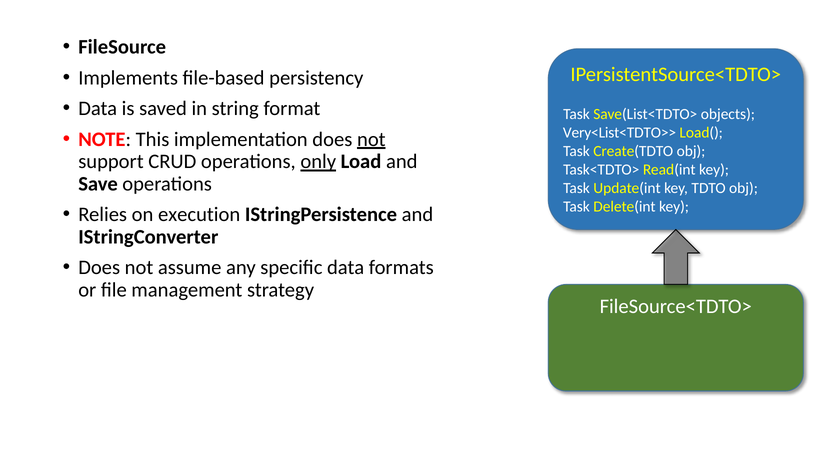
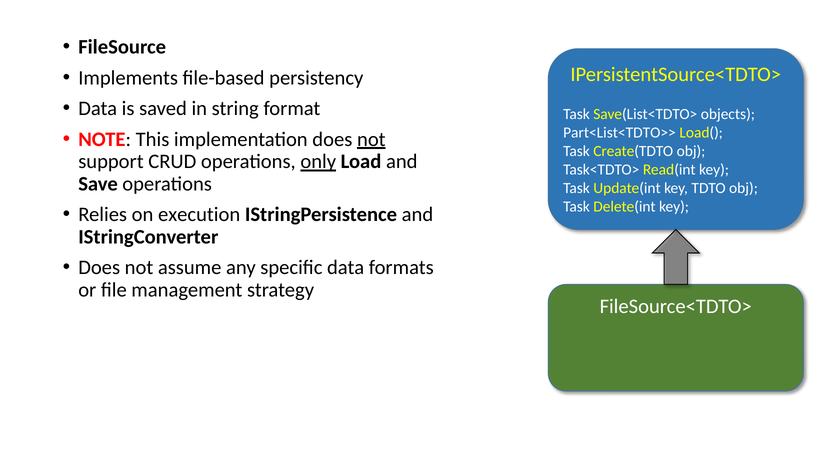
Very<List<TDTO>>: Very<List<TDTO>> -> Part<List<TDTO>>
